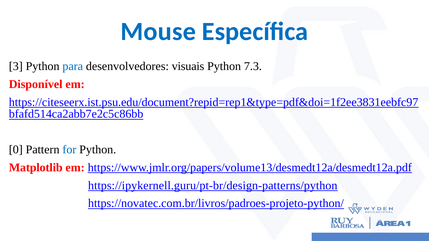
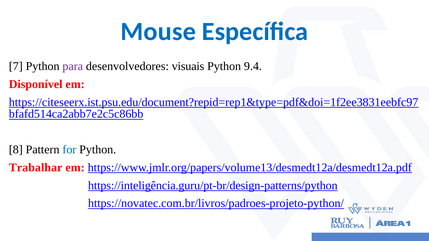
3: 3 -> 7
para colour: blue -> purple
7.3: 7.3 -> 9.4
0: 0 -> 8
Matplotlib: Matplotlib -> Trabalhar
https://ipykernell.guru/pt-br/design-patterns/python: https://ipykernell.guru/pt-br/design-patterns/python -> https://inteligência.guru/pt-br/design-patterns/python
